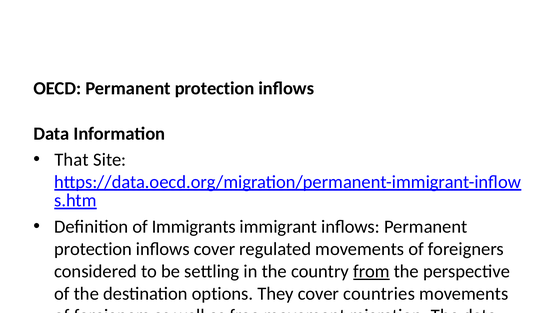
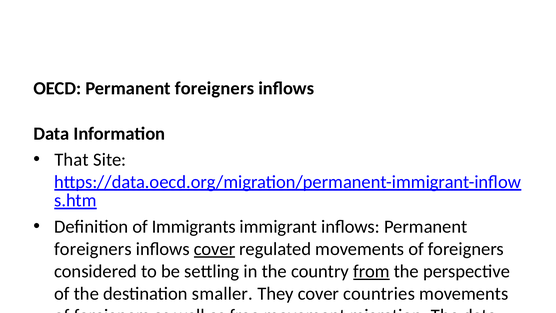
OECD Permanent protection: protection -> foreigners
protection at (93, 249): protection -> foreigners
cover at (215, 249) underline: none -> present
options: options -> smaller
